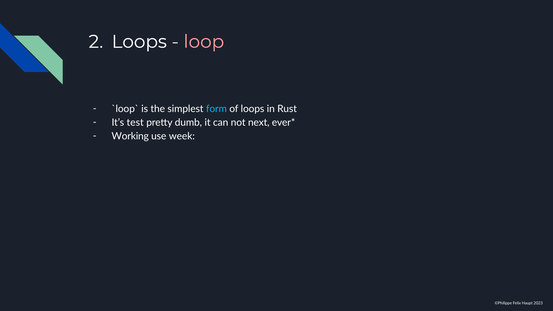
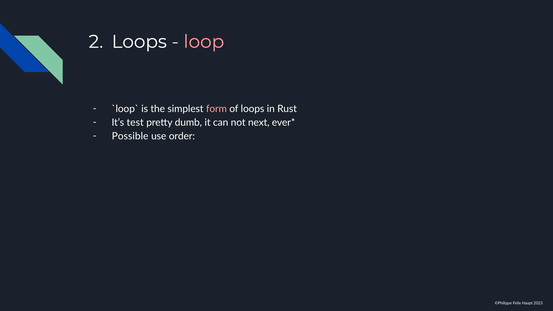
form colour: light blue -> pink
Working: Working -> Possible
week: week -> order
